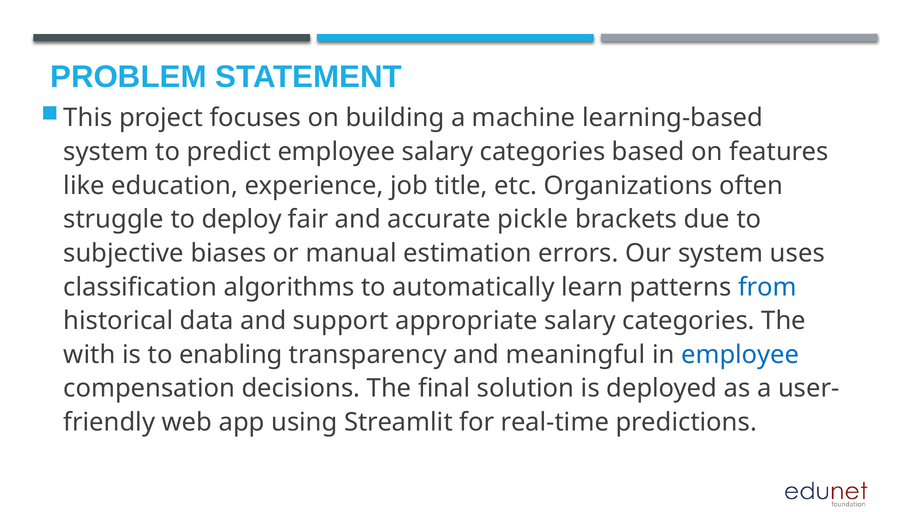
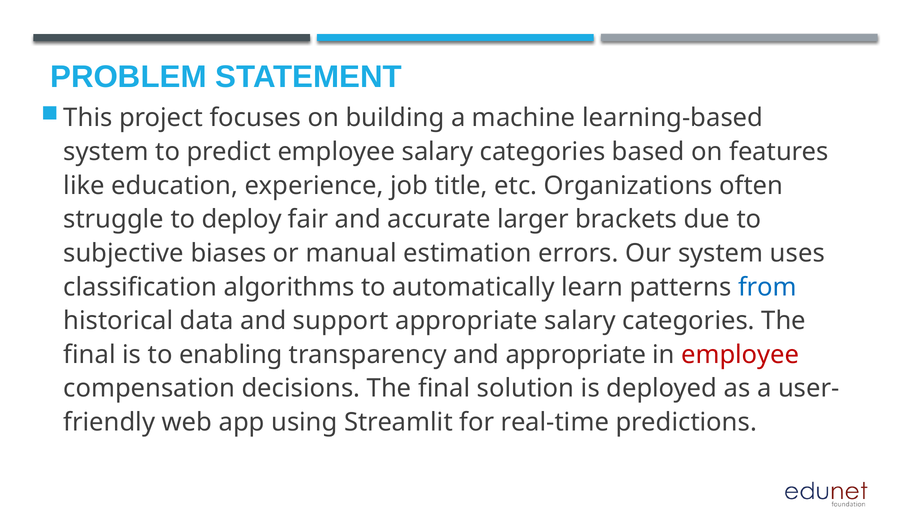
pickle: pickle -> larger
with at (90, 355): with -> final
and meaningful: meaningful -> appropriate
employee at (740, 355) colour: blue -> red
